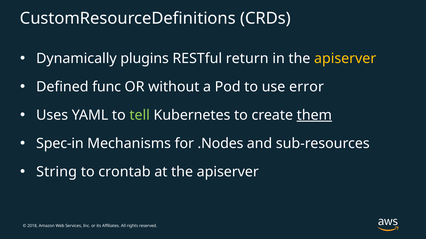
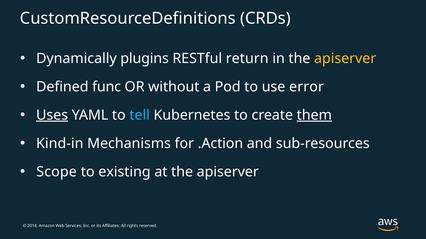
Uses underline: none -> present
tell colour: light green -> light blue
Spec-in: Spec-in -> Kind-in
.Nodes: .Nodes -> .Action
String: String -> Scope
crontab: crontab -> existing
